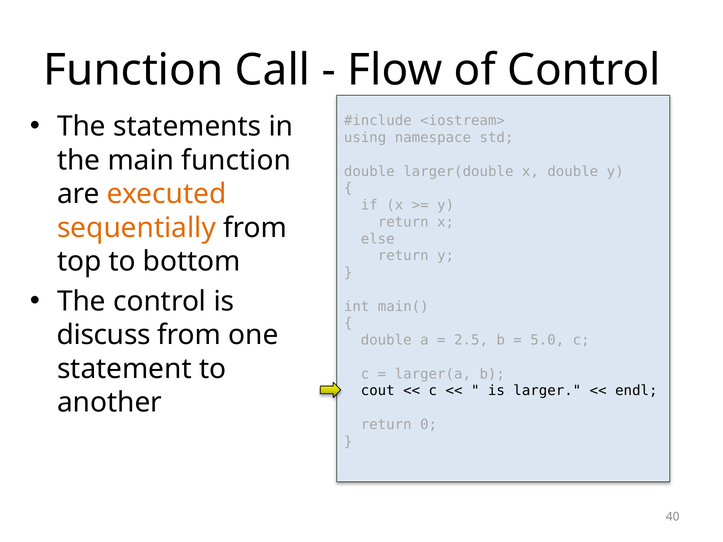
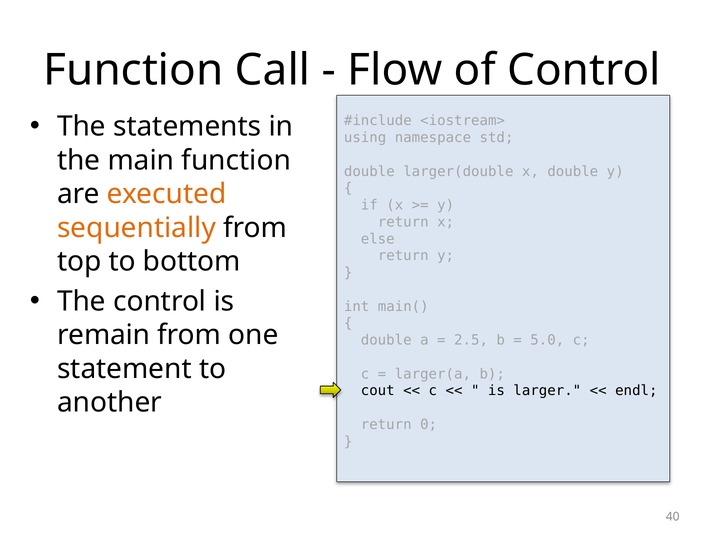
discuss: discuss -> remain
